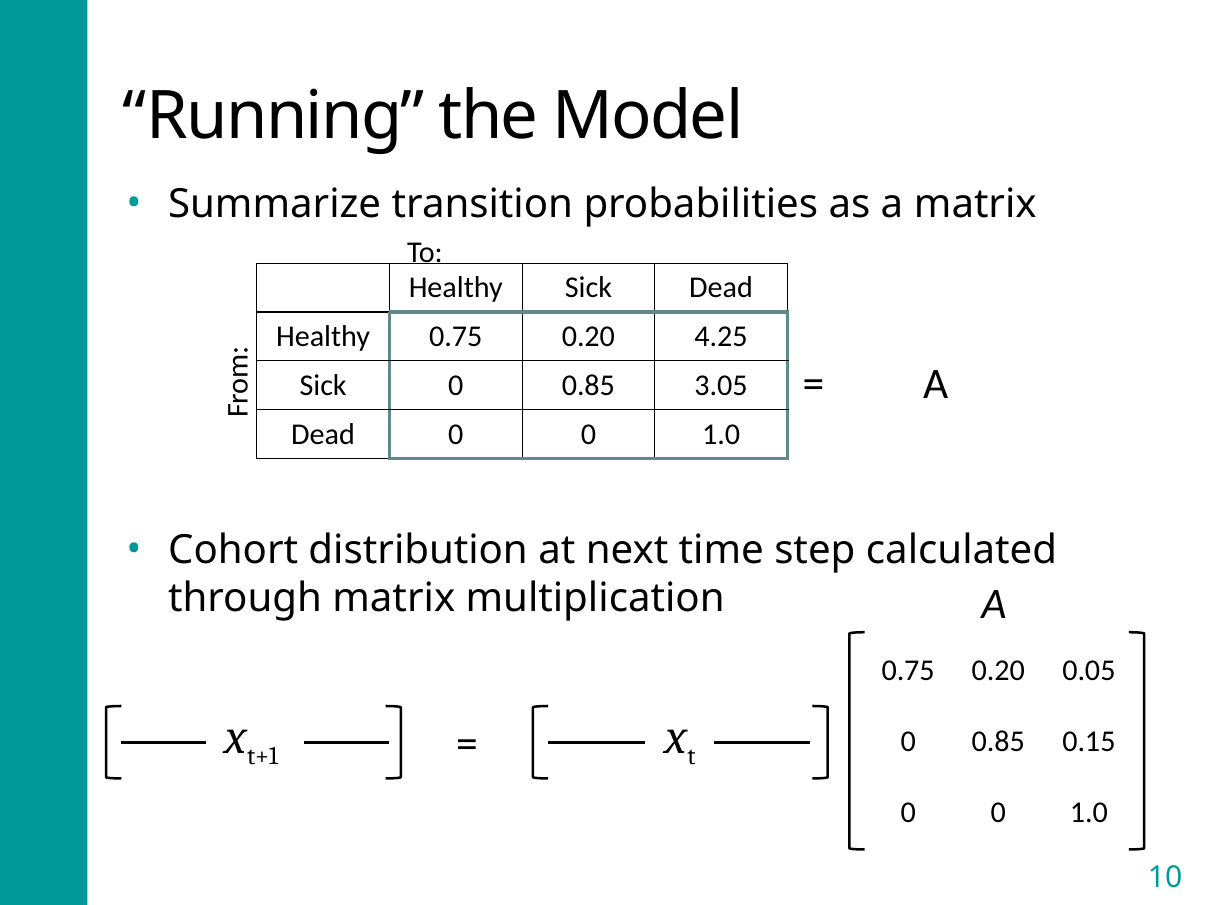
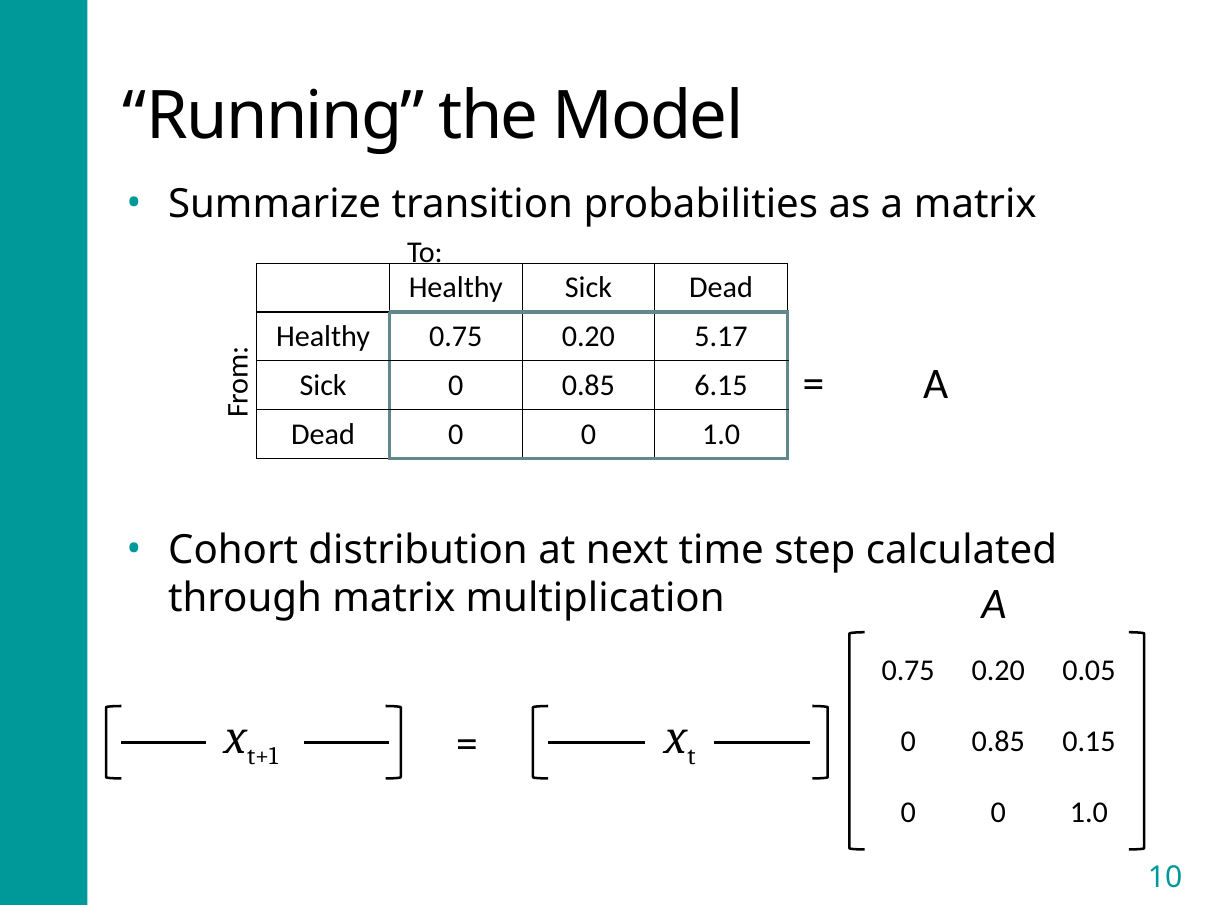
4.25: 4.25 -> 5.17
3.05: 3.05 -> 6.15
